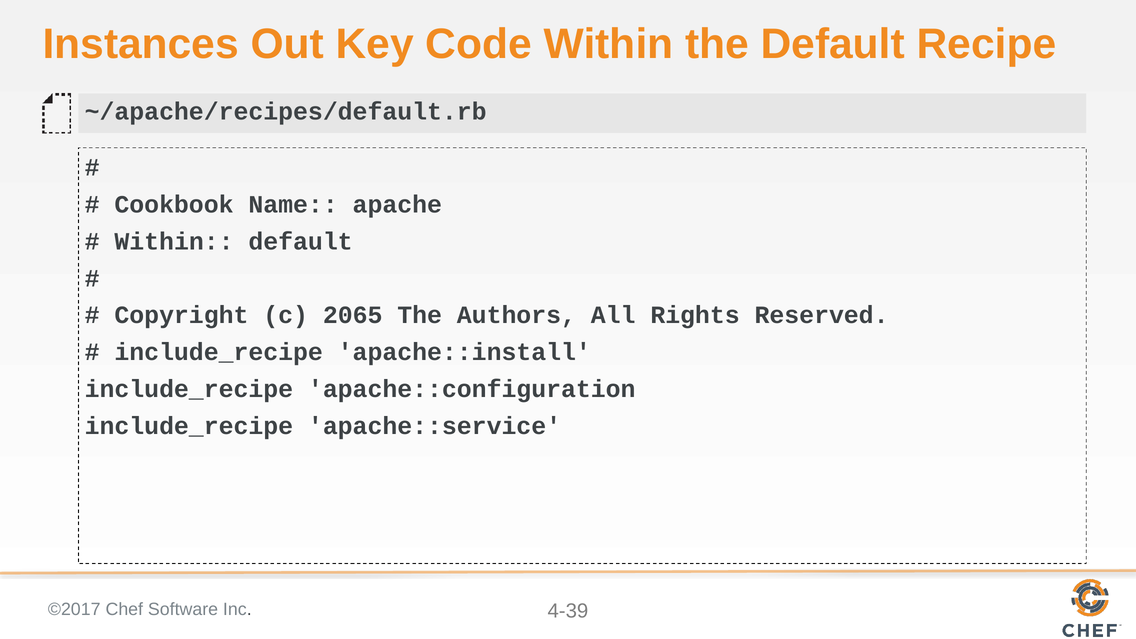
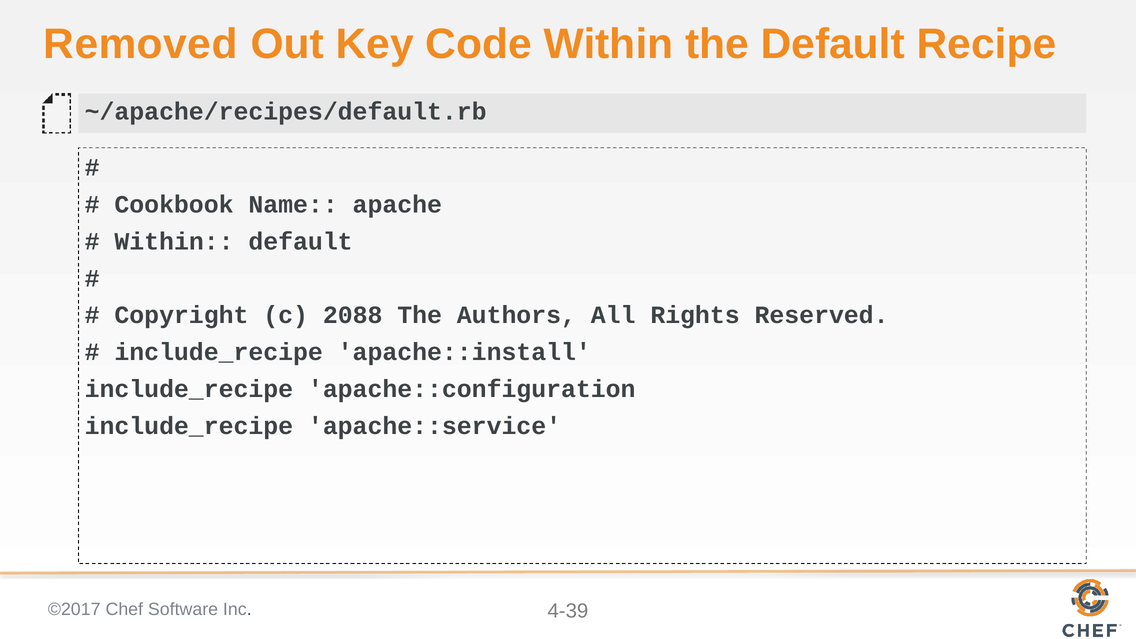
Instances: Instances -> Removed
2065: 2065 -> 2088
